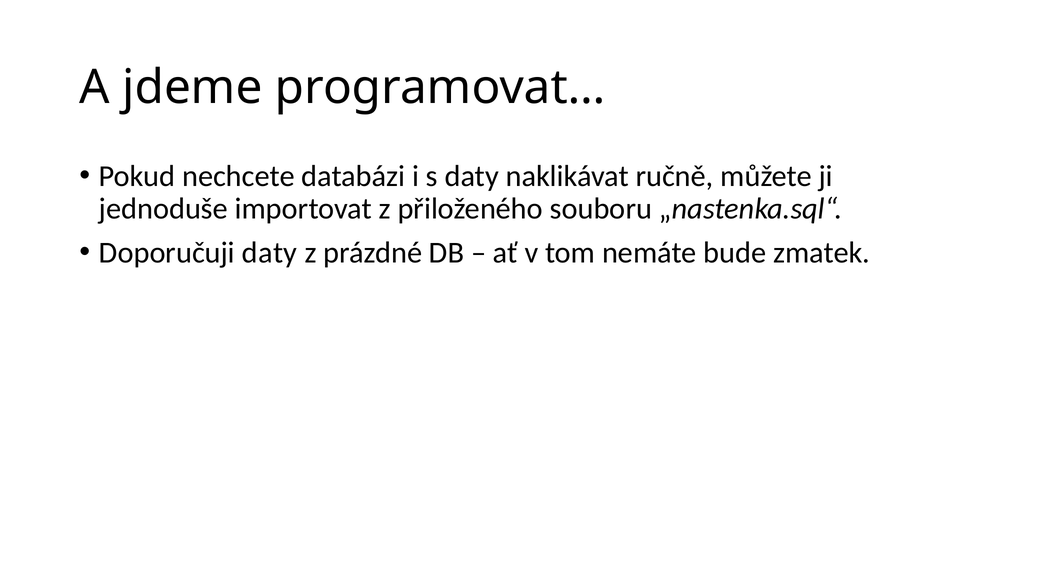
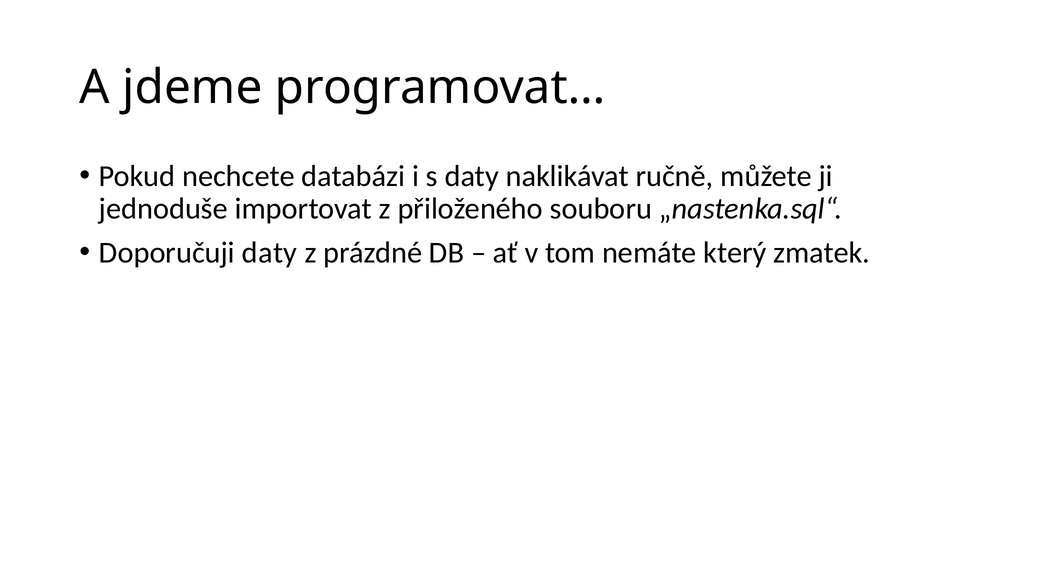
bude: bude -> který
